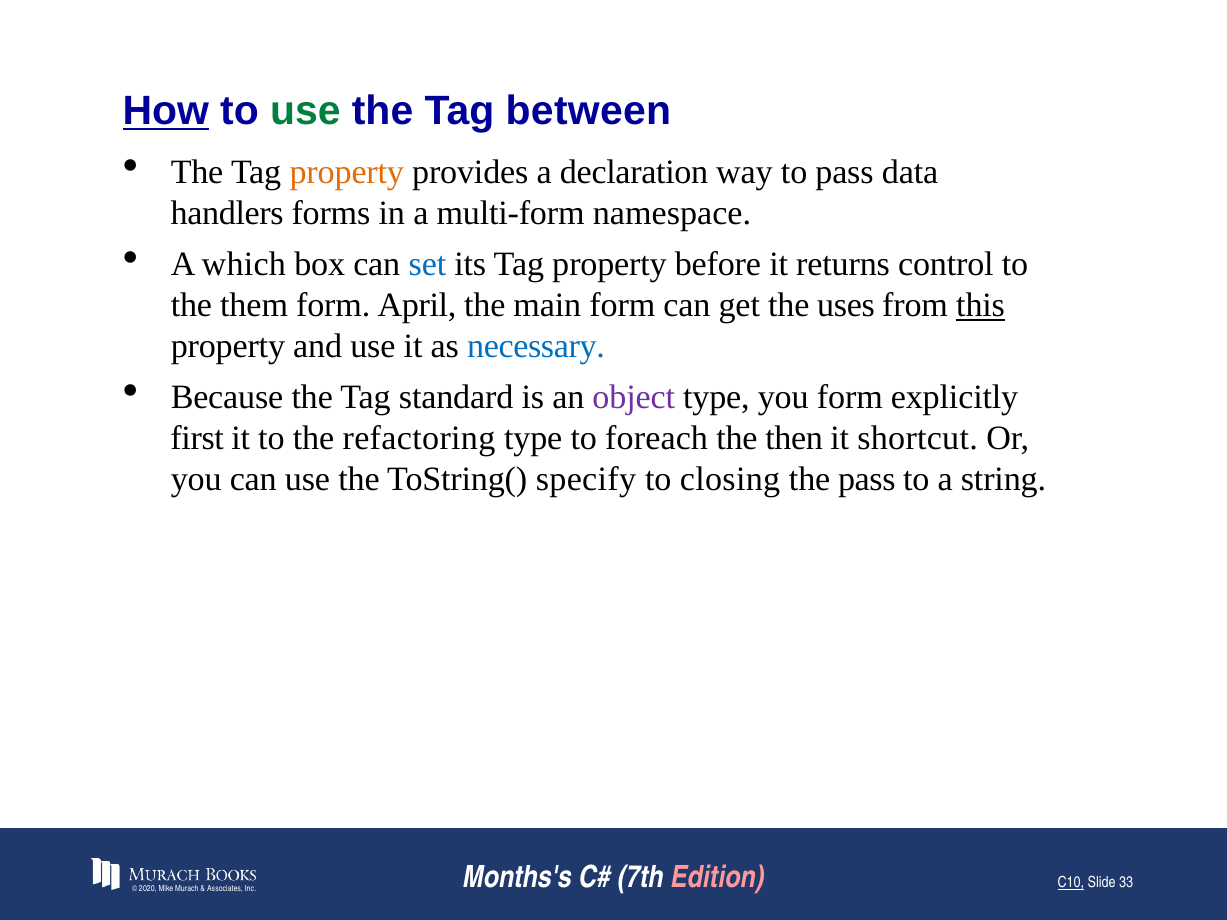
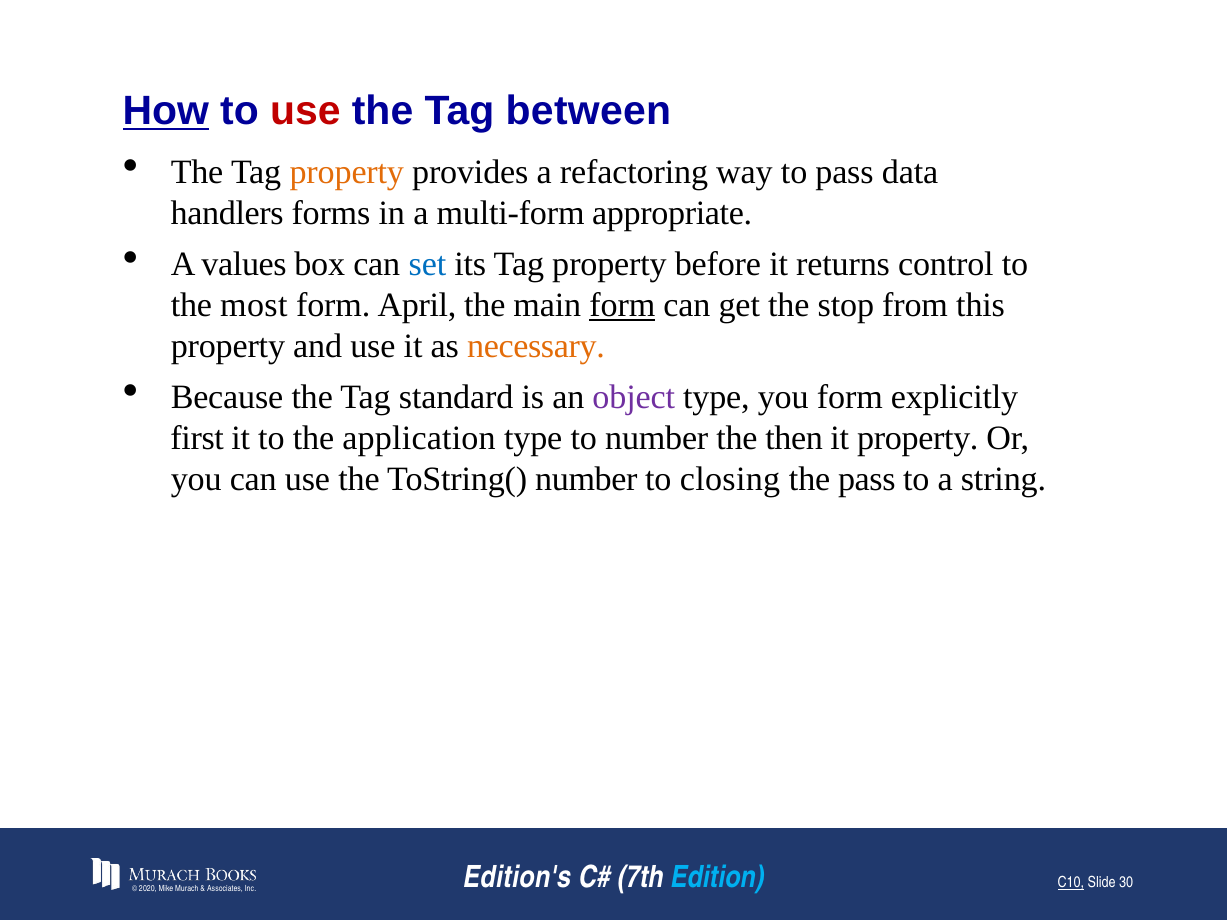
use at (305, 111) colour: green -> red
declaration: declaration -> refactoring
namespace: namespace -> appropriate
which: which -> values
them: them -> most
form at (622, 305) underline: none -> present
uses: uses -> stop
this underline: present -> none
necessary colour: blue -> orange
refactoring: refactoring -> application
to foreach: foreach -> number
it shortcut: shortcut -> property
ToString( specify: specify -> number
Months's: Months's -> Edition's
Edition colour: pink -> light blue
33: 33 -> 30
